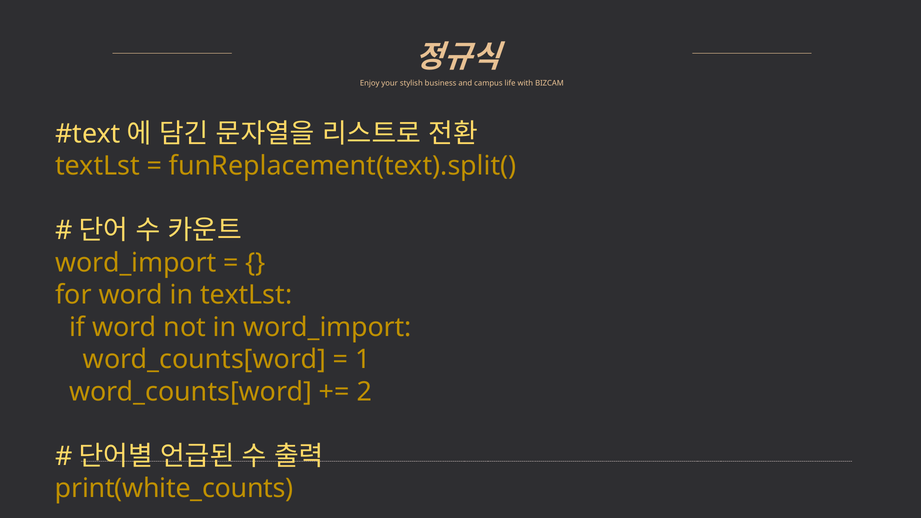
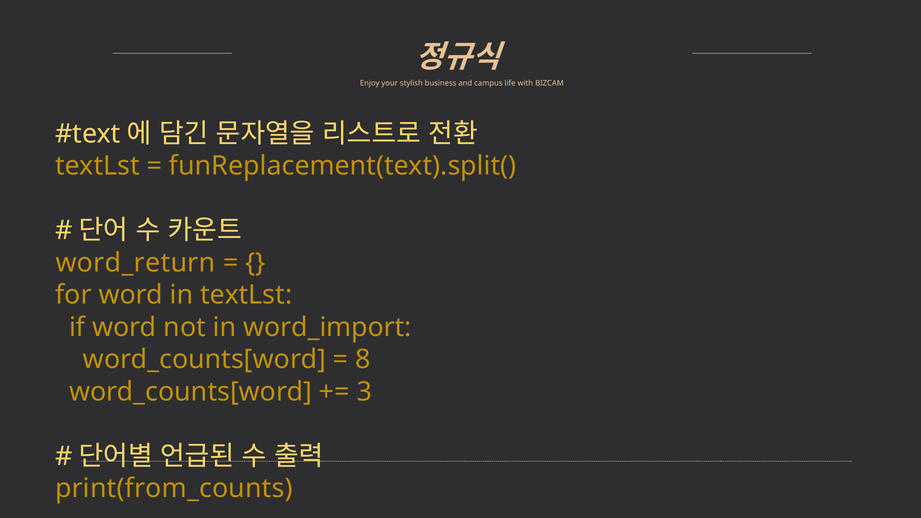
word_import at (136, 263): word_import -> word_return
1: 1 -> 8
2: 2 -> 3
print(white_counts: print(white_counts -> print(from_counts
